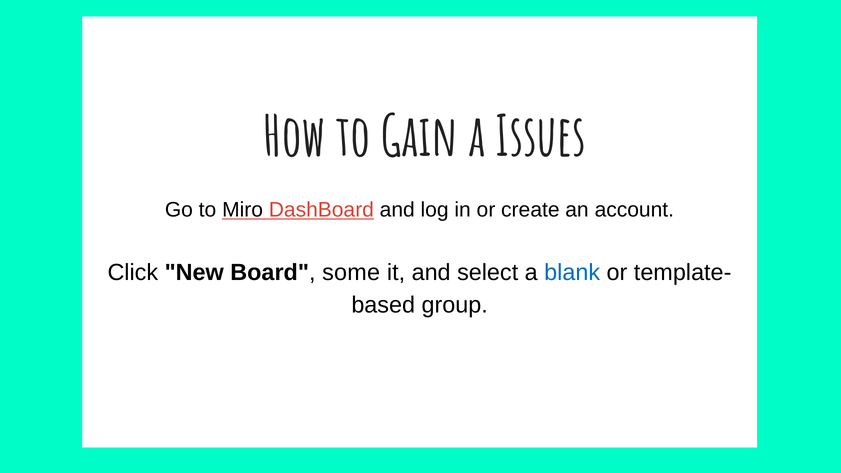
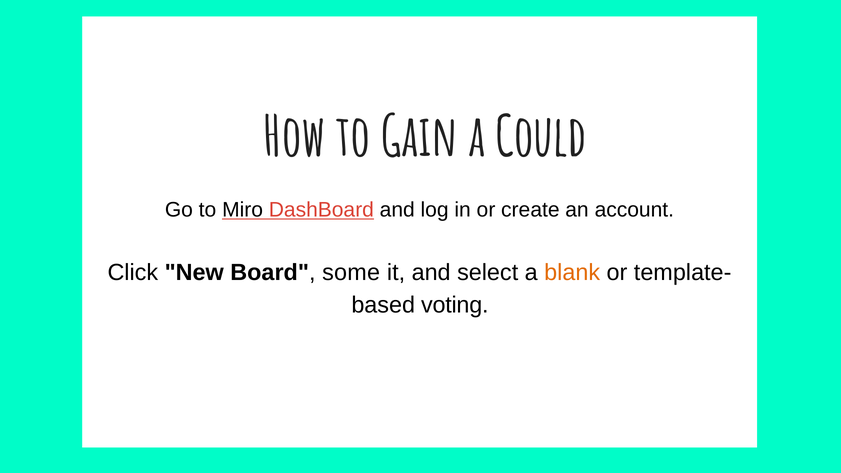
Issues: Issues -> Could
blank colour: blue -> orange
group: group -> voting
